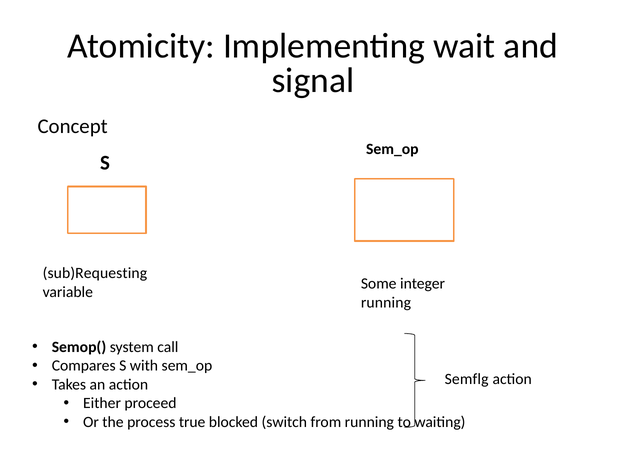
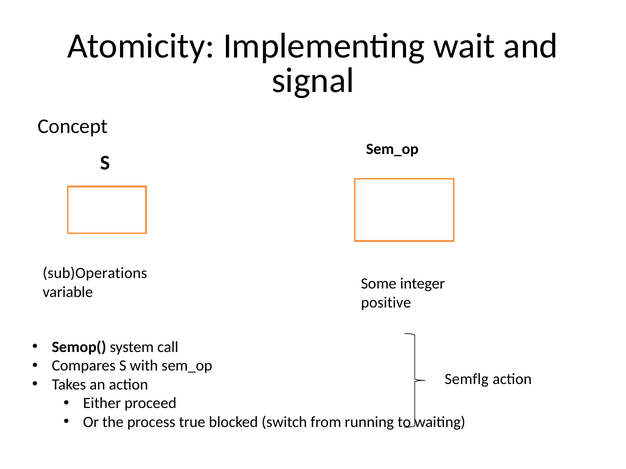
sub)Requesting: sub)Requesting -> sub)Operations
running at (386, 303): running -> positive
